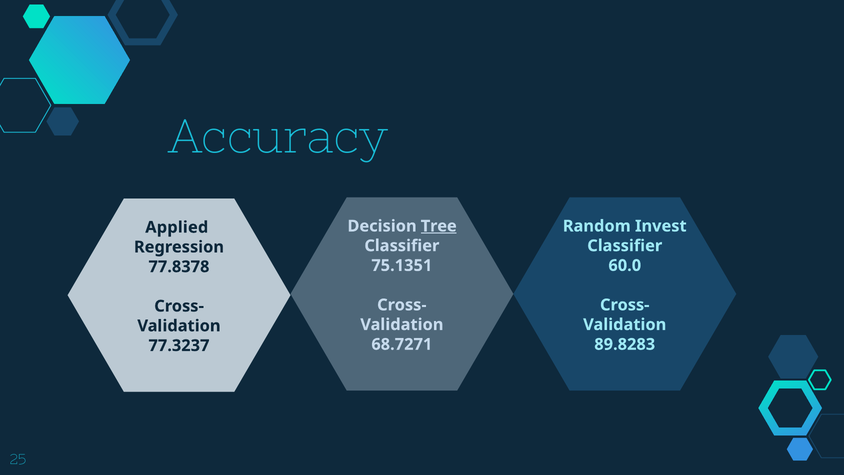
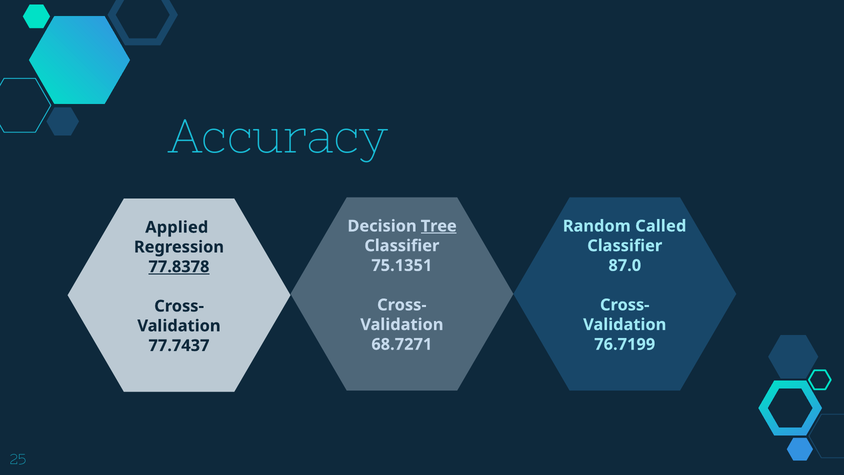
Invest: Invest -> Called
60.0: 60.0 -> 87.0
77.8378 underline: none -> present
89.8283: 89.8283 -> 76.7199
77.3237: 77.3237 -> 77.7437
